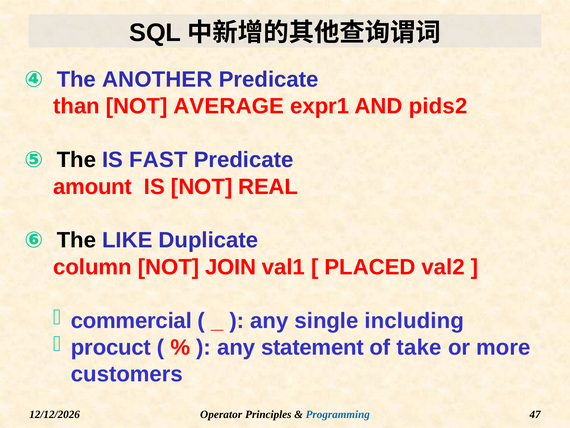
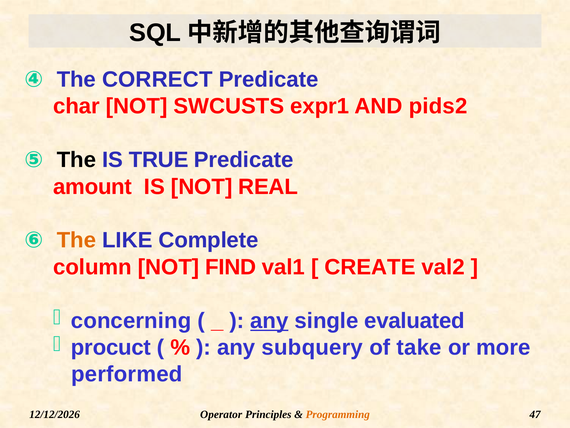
ANOTHER: ANOTHER -> CORRECT
than: than -> char
AVERAGE: AVERAGE -> SWCUSTS
FAST: FAST -> TRUE
The at (76, 240) colour: black -> orange
Duplicate: Duplicate -> Complete
JOIN: JOIN -> FIND
PLACED: PLACED -> CREATE
commercial: commercial -> concerning
any at (269, 320) underline: none -> present
including: including -> evaluated
statement: statement -> subquery
customers: customers -> performed
Programming colour: blue -> orange
